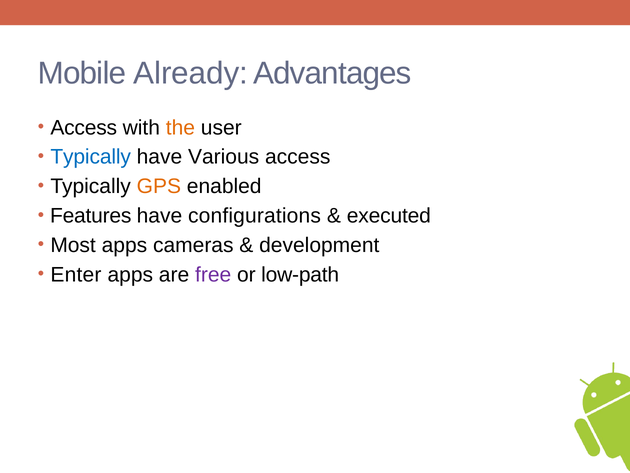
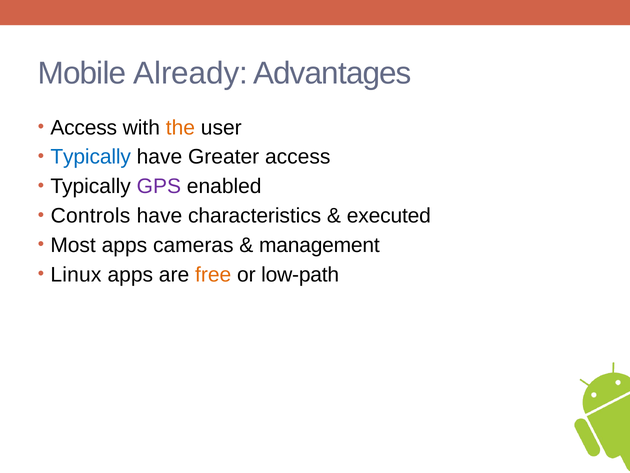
Various: Various -> Greater
GPS colour: orange -> purple
Features: Features -> Controls
configurations: configurations -> characteristics
development: development -> management
Enter: Enter -> Linux
free colour: purple -> orange
